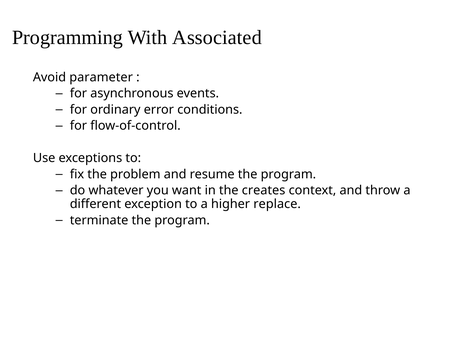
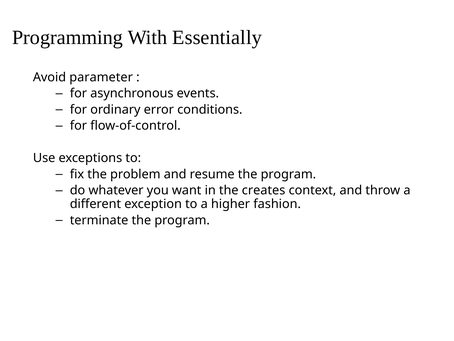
Associated: Associated -> Essentially
replace: replace -> fashion
